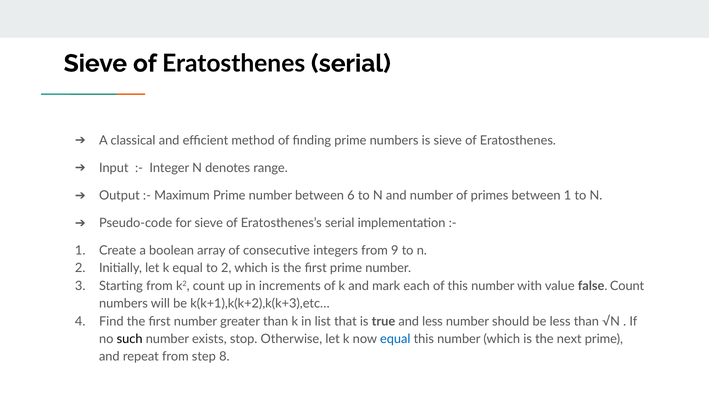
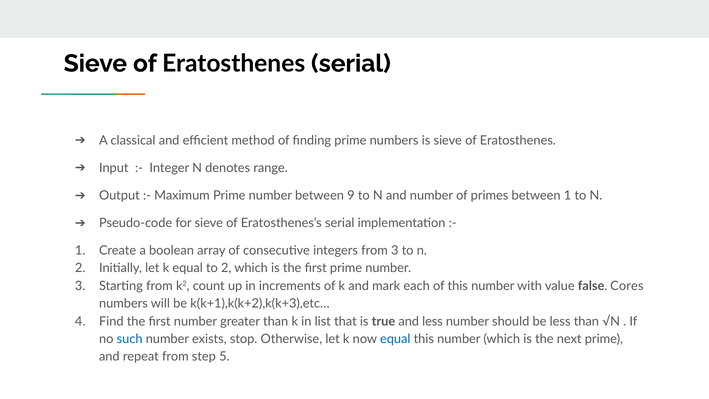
6: 6 -> 9
from 9: 9 -> 3
false Count: Count -> Cores
such colour: black -> blue
8: 8 -> 5
